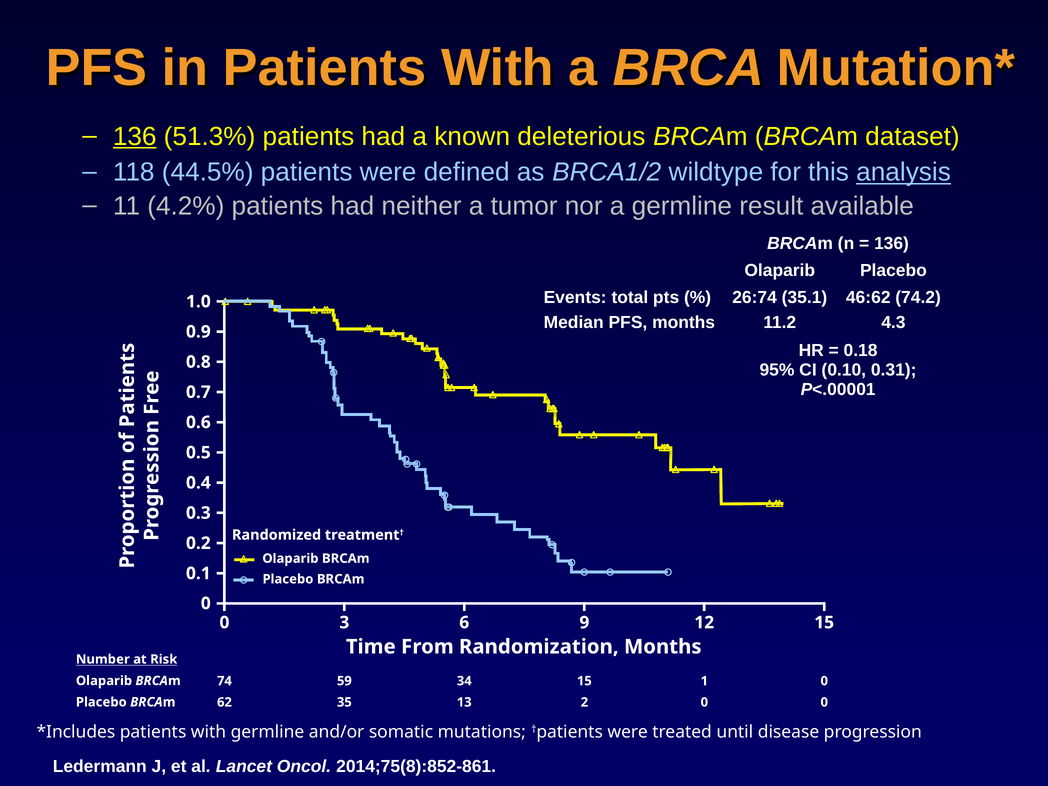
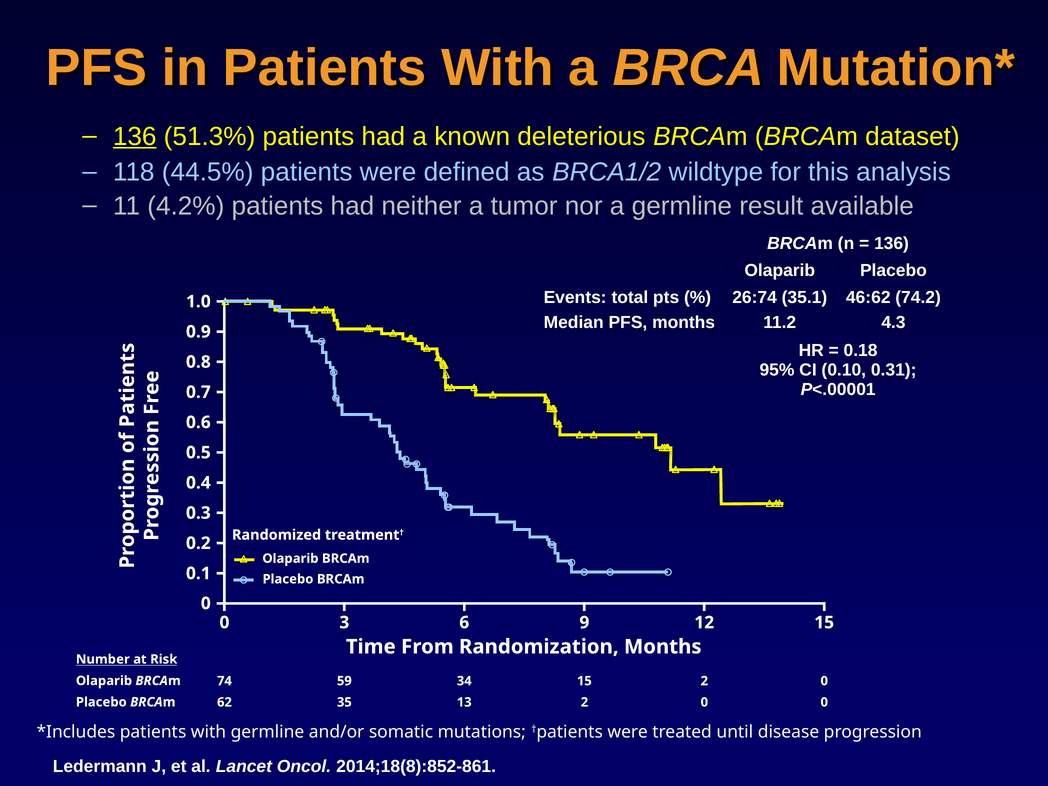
analysis underline: present -> none
15 1: 1 -> 2
2014;75(8):852-861: 2014;75(8):852-861 -> 2014;18(8):852-861
